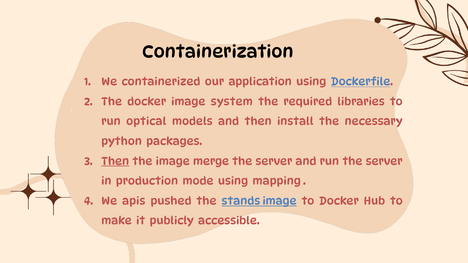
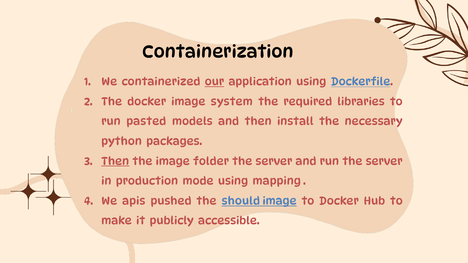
our underline: none -> present
optical: optical -> pasted
merge: merge -> folder
stands: stands -> should
